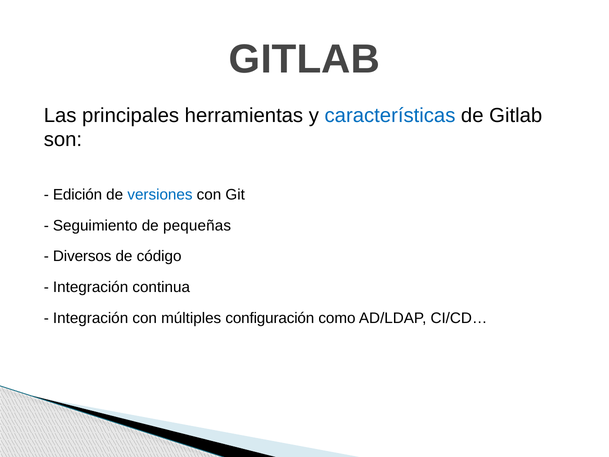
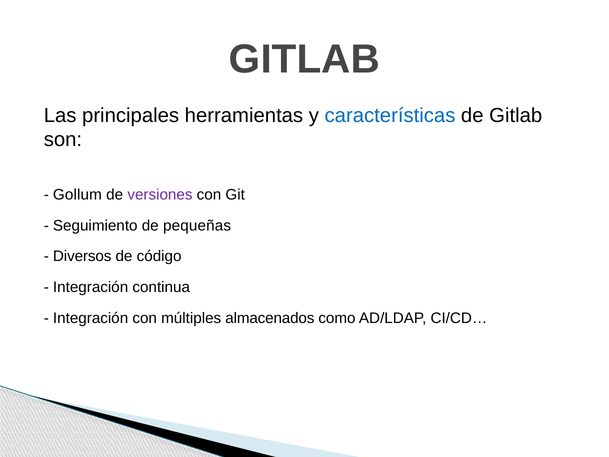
Edición: Edición -> Gollum
versiones colour: blue -> purple
configuración: configuración -> almacenados
